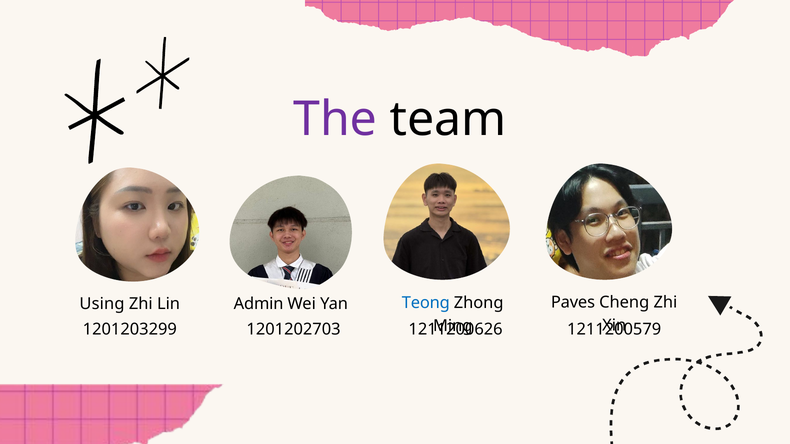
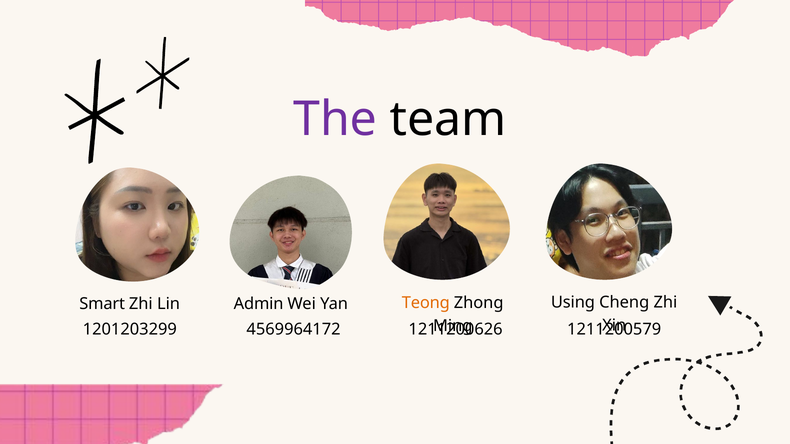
Teong colour: blue -> orange
Using: Using -> Smart
Paves: Paves -> Using
1201202703: 1201202703 -> 4569964172
